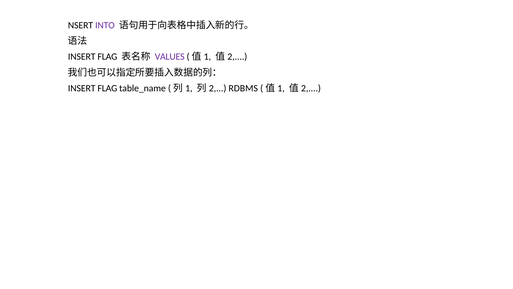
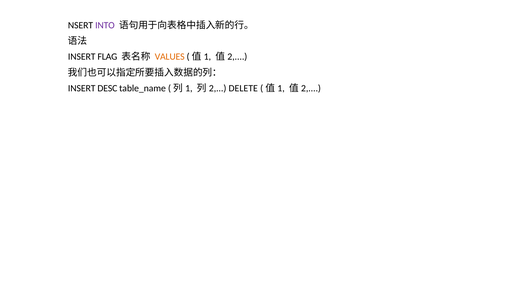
VALUES colour: purple -> orange
FLAG at (107, 88): FLAG -> DESC
RDBMS: RDBMS -> DELETE
